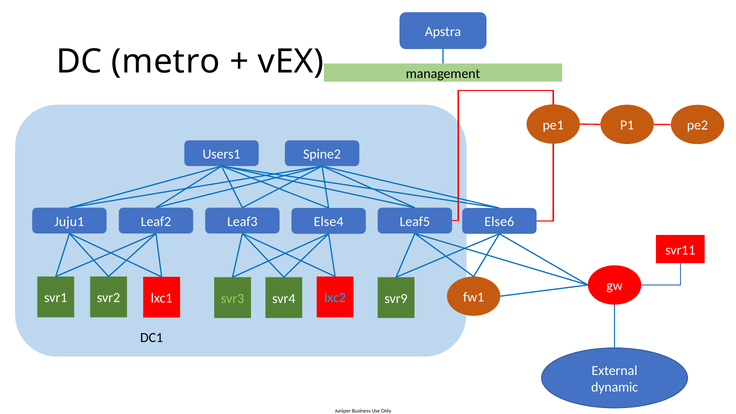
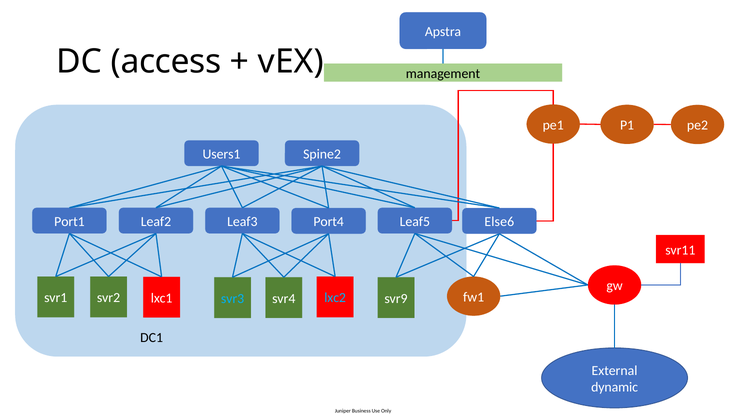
metro: metro -> access
Juju1: Juju1 -> Port1
Else4: Else4 -> Port4
svr3 colour: light green -> light blue
